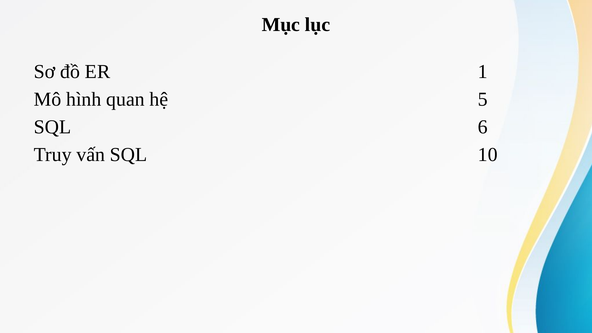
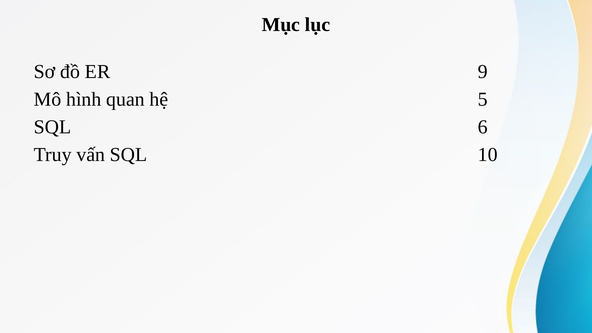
1: 1 -> 9
